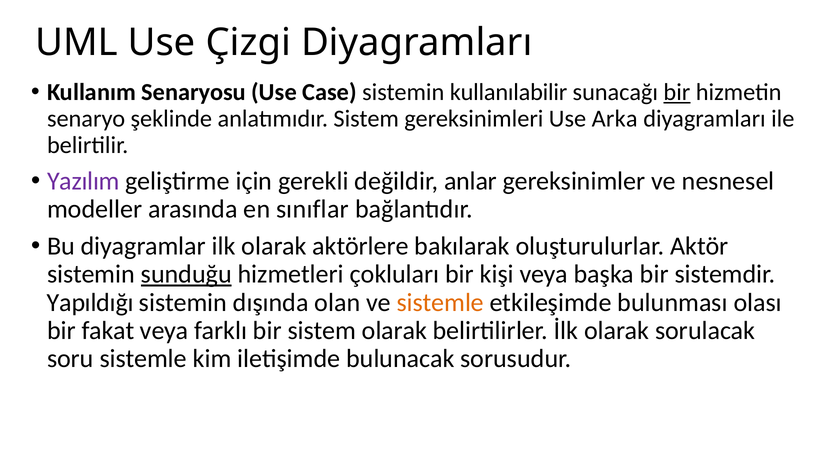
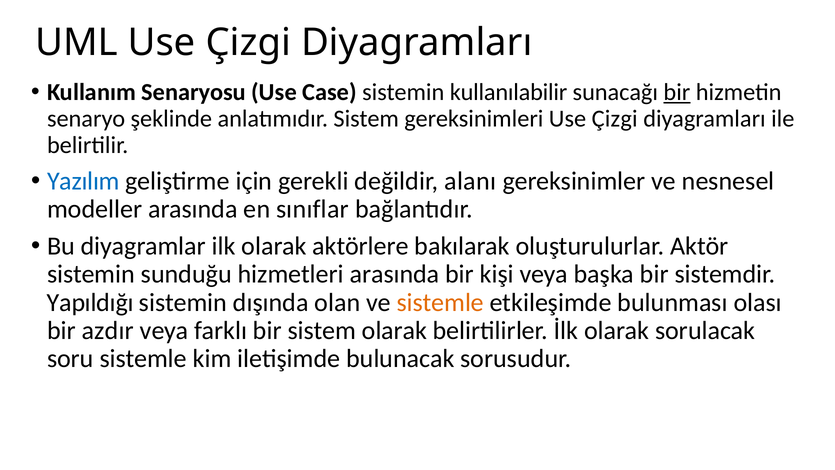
gereksinimleri Use Arka: Arka -> Çizgi
Yazılım colour: purple -> blue
anlar: anlar -> alanı
sunduğu underline: present -> none
hizmetleri çokluları: çokluları -> arasında
fakat: fakat -> azdır
